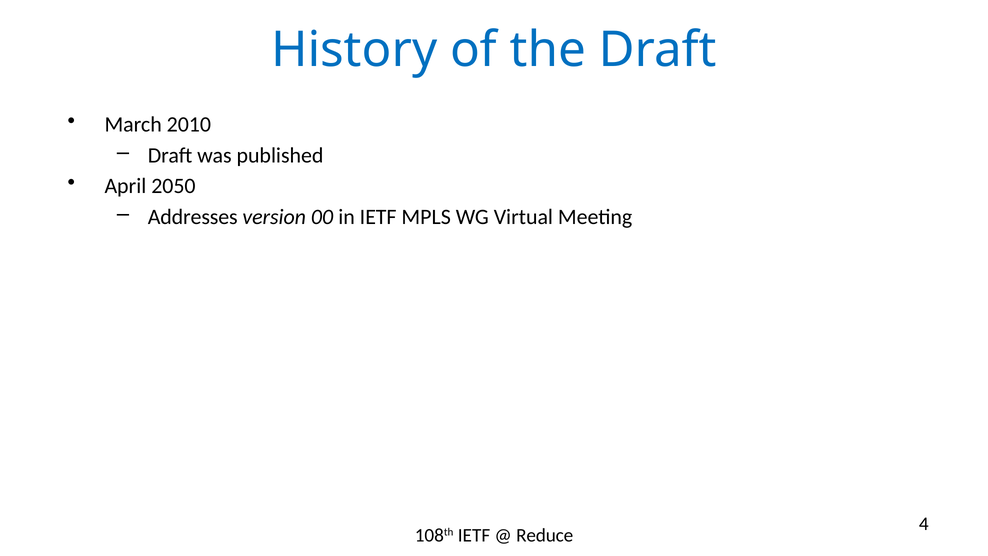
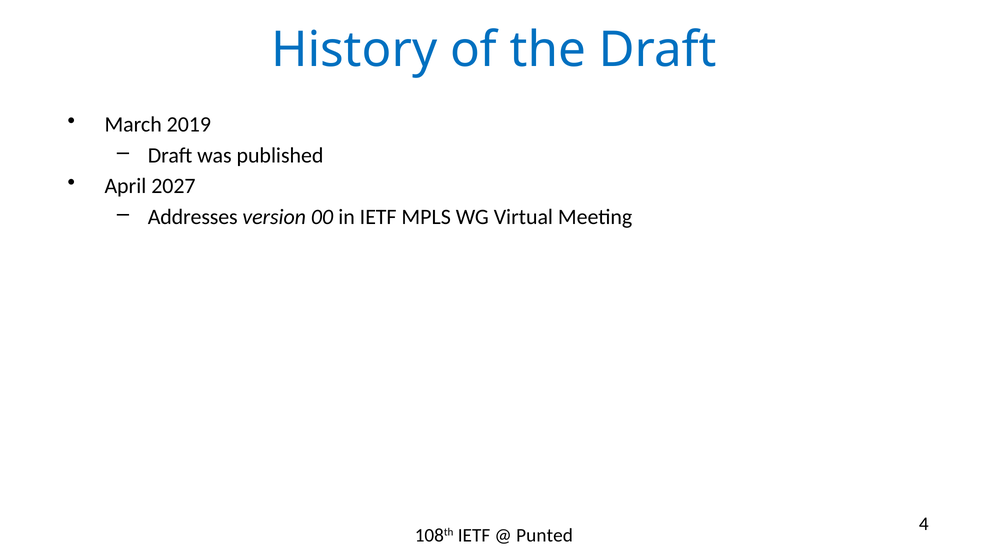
2010: 2010 -> 2019
2050: 2050 -> 2027
Reduce: Reduce -> Punted
